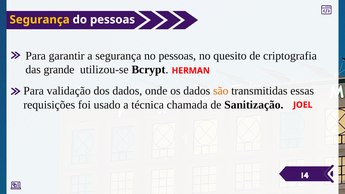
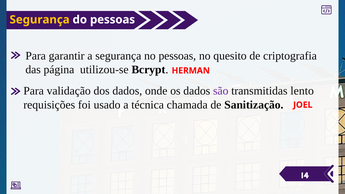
grande: grande -> página
são colour: orange -> purple
essas: essas -> lento
